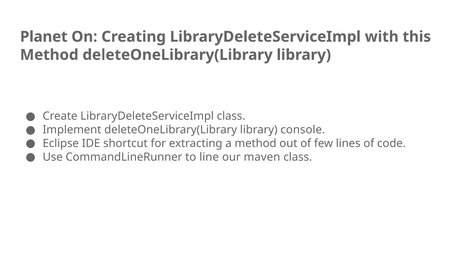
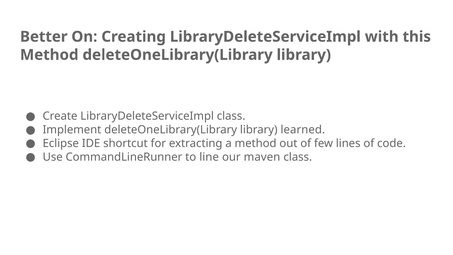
Planet: Planet -> Better
console: console -> learned
